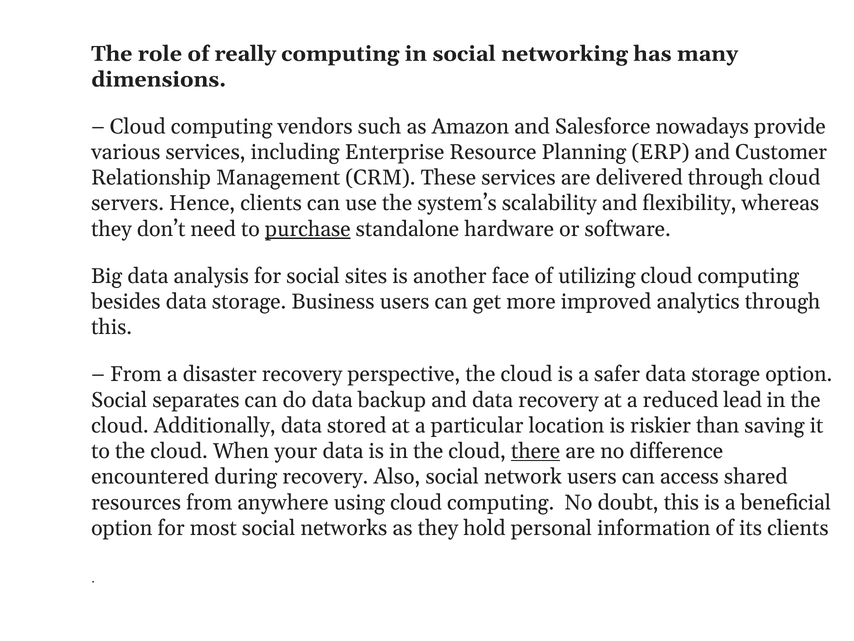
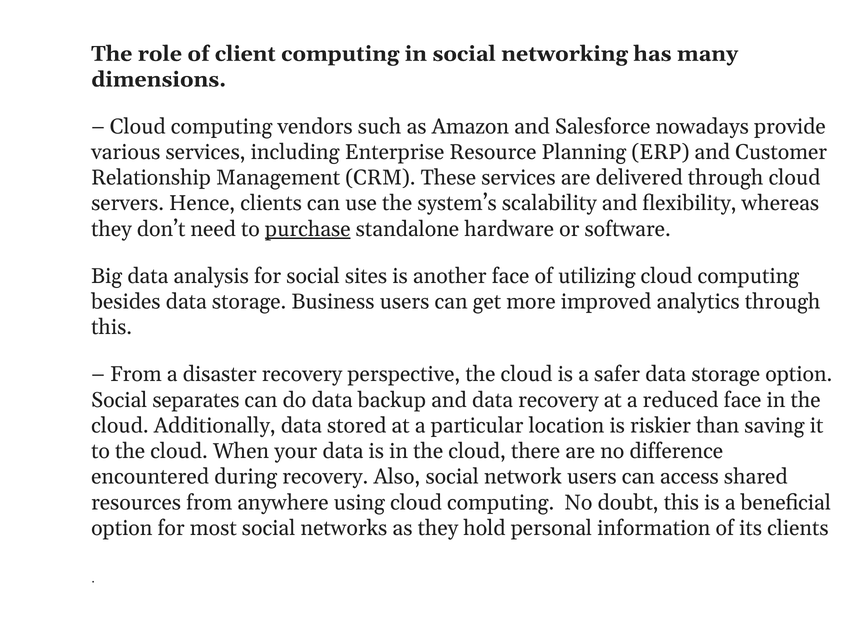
really: really -> client
reduced lead: lead -> face
there underline: present -> none
